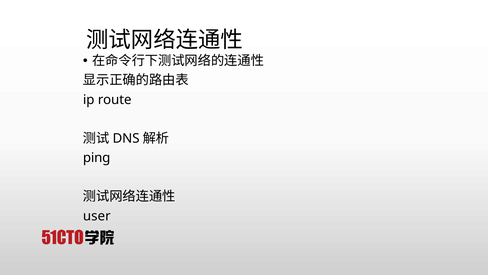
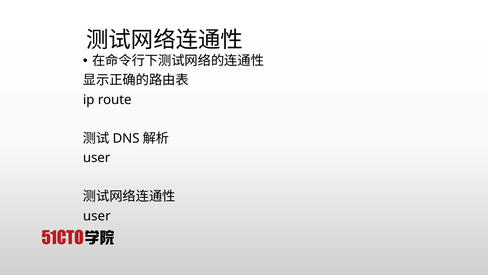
ping at (97, 158): ping -> user
